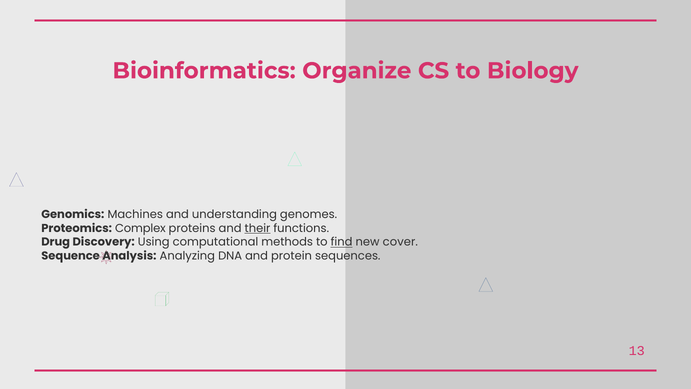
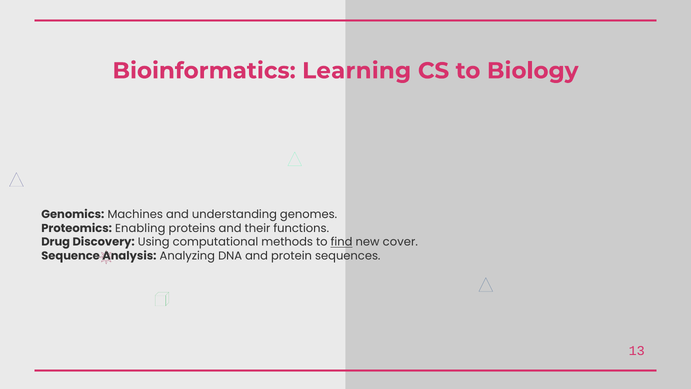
Organize: Organize -> Learning
Complex: Complex -> Enabling
their underline: present -> none
